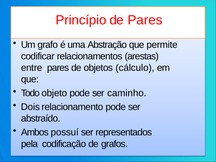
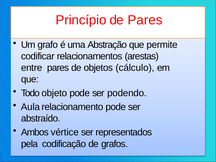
caminho: caminho -> podendo
Dois: Dois -> Aula
possuí: possuí -> vértice
